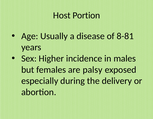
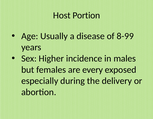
8-81: 8-81 -> 8-99
palsy: palsy -> every
